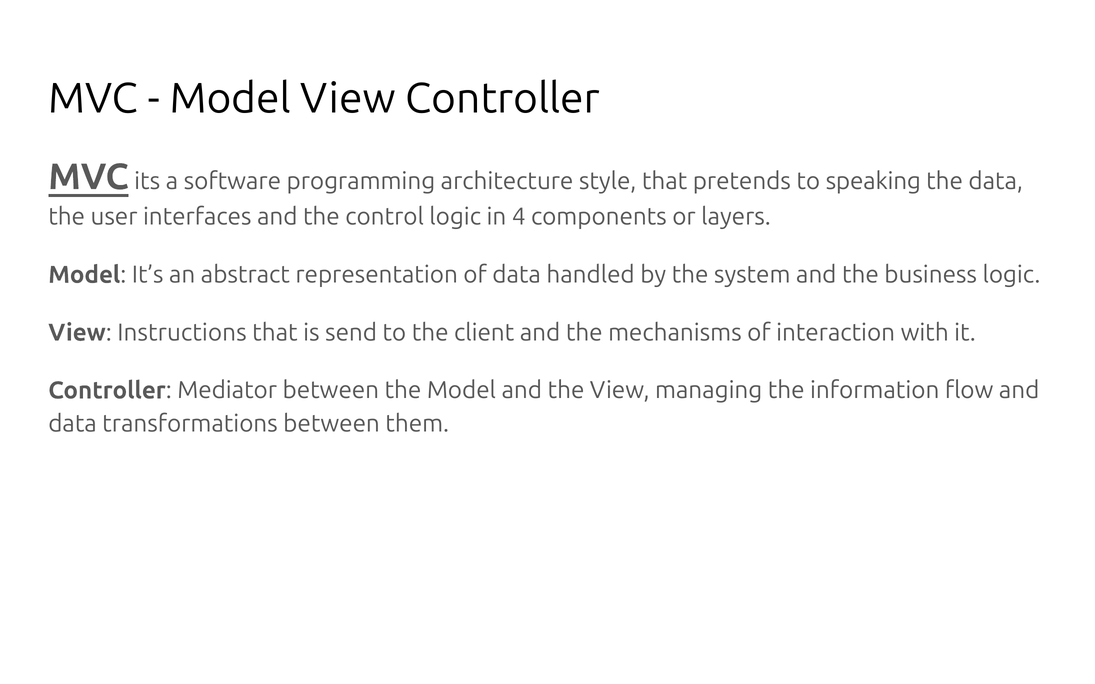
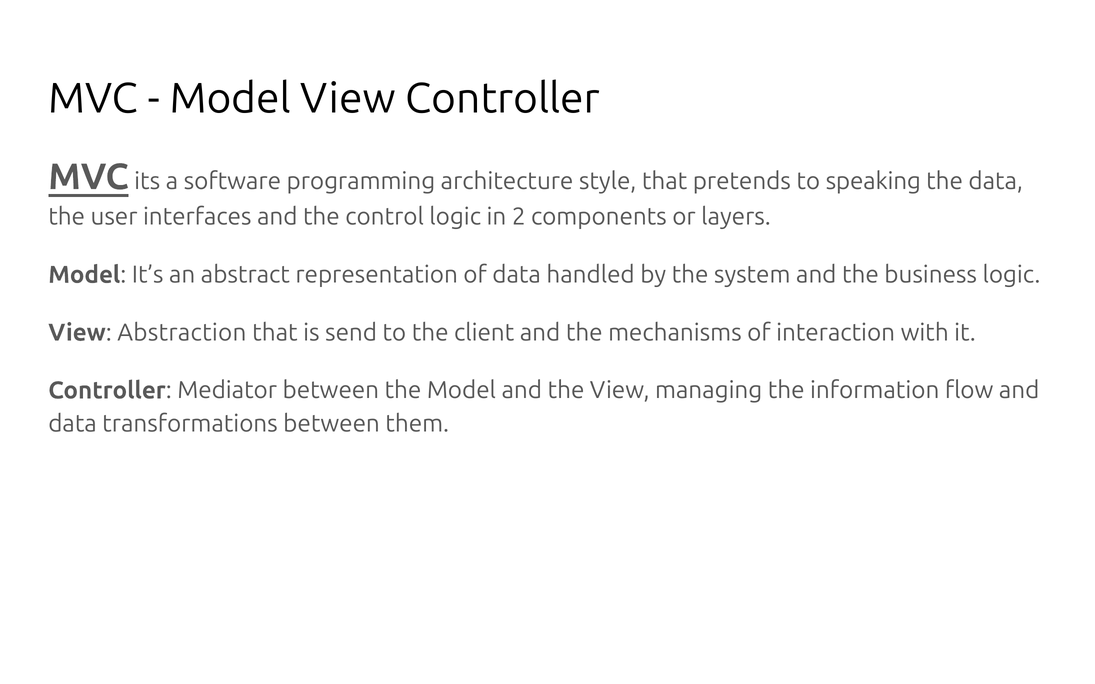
4: 4 -> 2
Instructions: Instructions -> Abstraction
